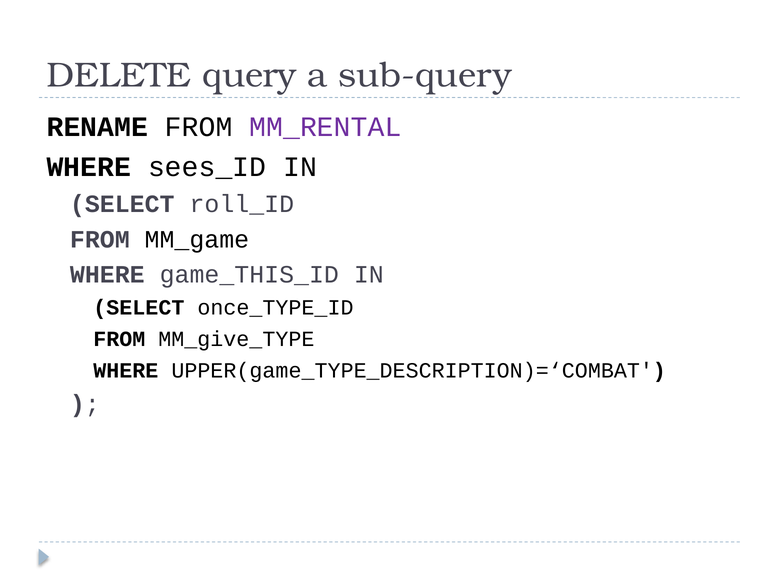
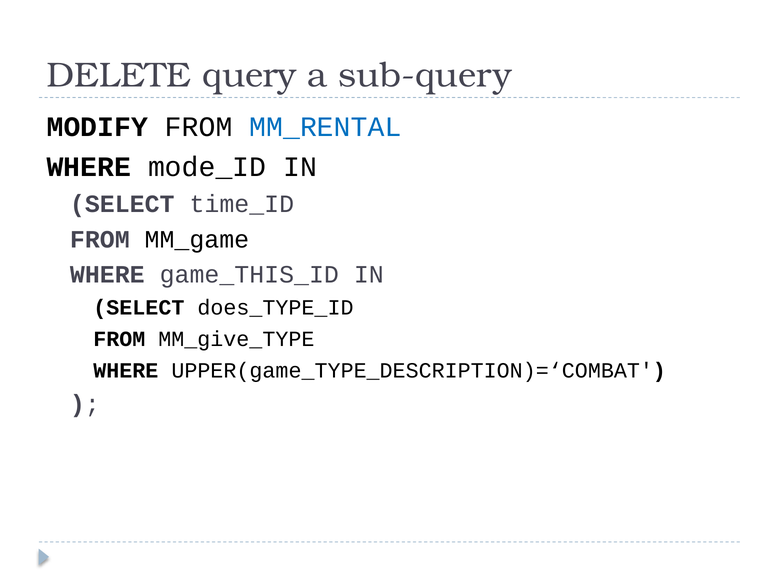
RENAME: RENAME -> MODIFY
MM_RENTAL colour: purple -> blue
sees_ID: sees_ID -> mode_ID
roll_ID: roll_ID -> time_ID
once_TYPE_ID: once_TYPE_ID -> does_TYPE_ID
